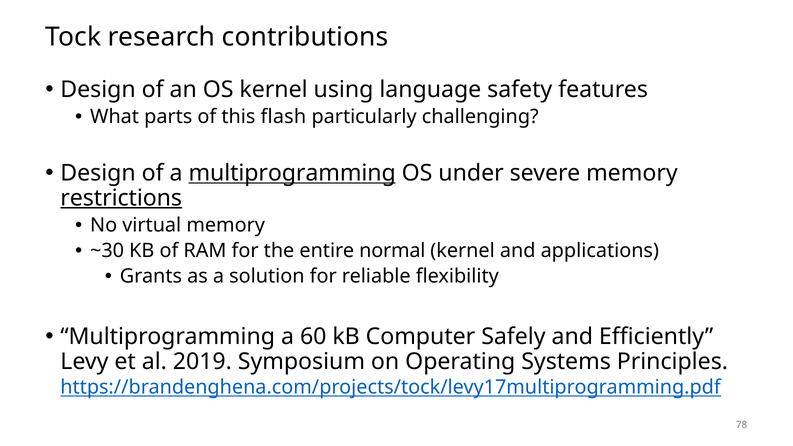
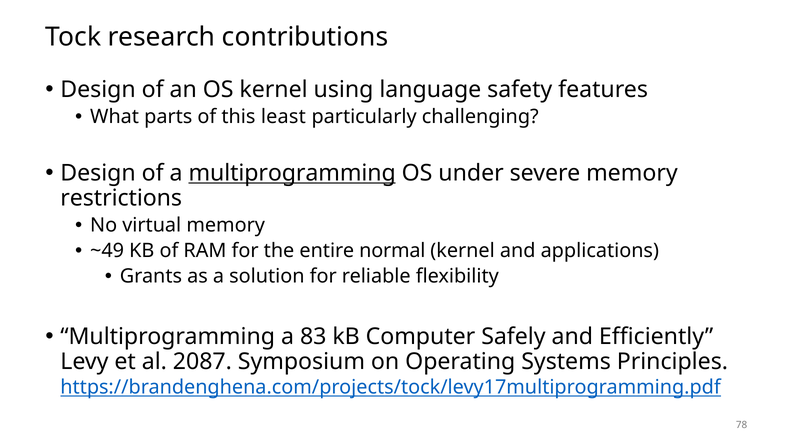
flash: flash -> least
restrictions underline: present -> none
~30: ~30 -> ~49
60: 60 -> 83
2019: 2019 -> 2087
